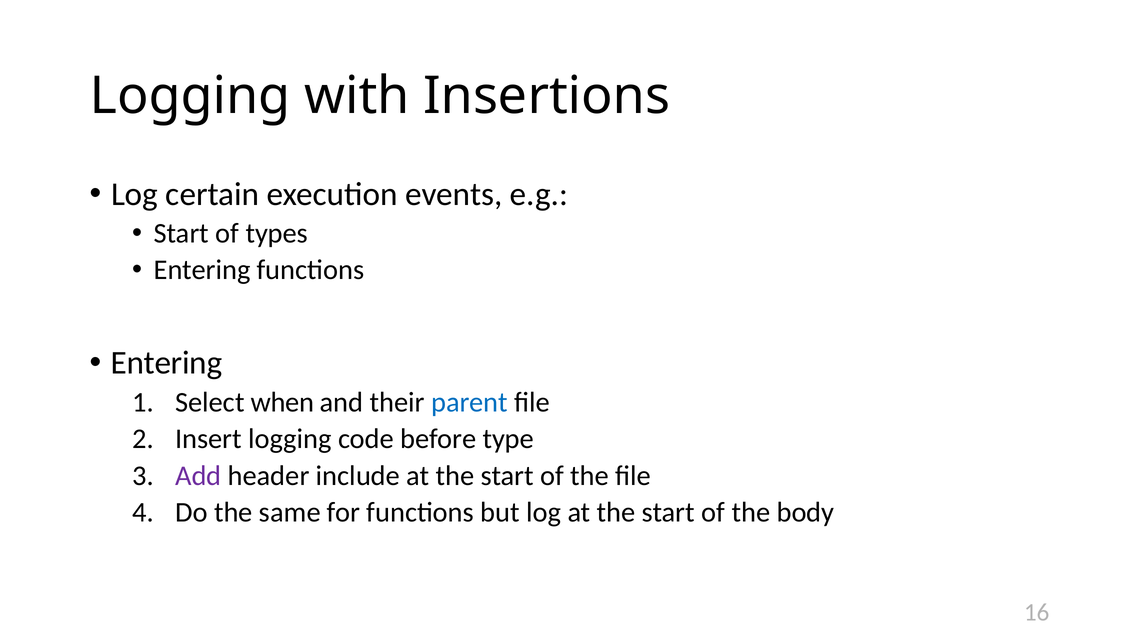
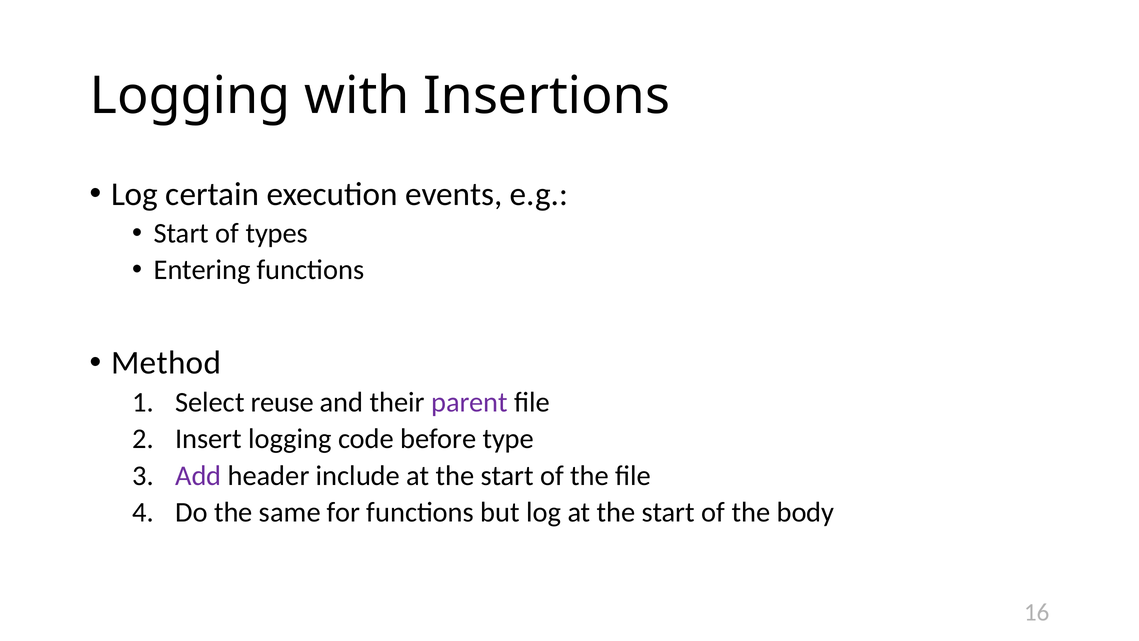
Entering at (167, 363): Entering -> Method
when: when -> reuse
parent colour: blue -> purple
